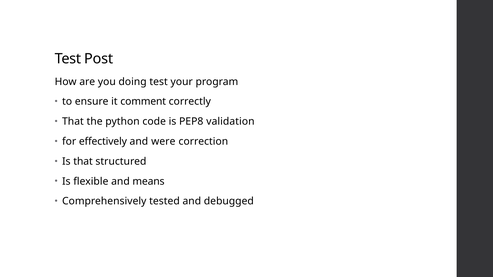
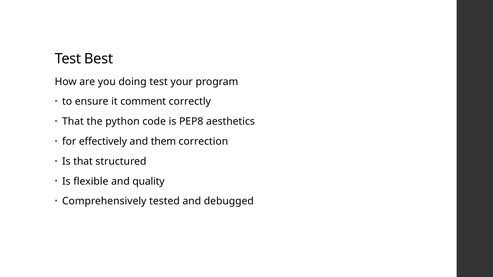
Post: Post -> Best
validation: validation -> aesthetics
were: were -> them
means: means -> quality
